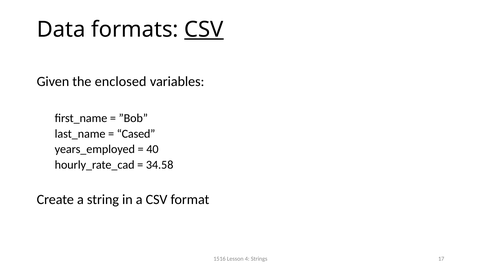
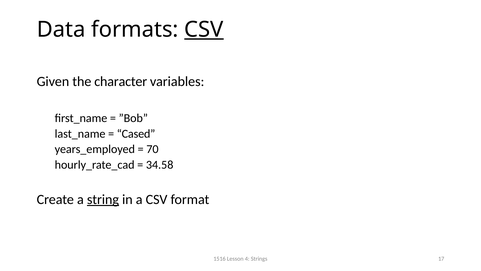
enclosed: enclosed -> character
40: 40 -> 70
string underline: none -> present
